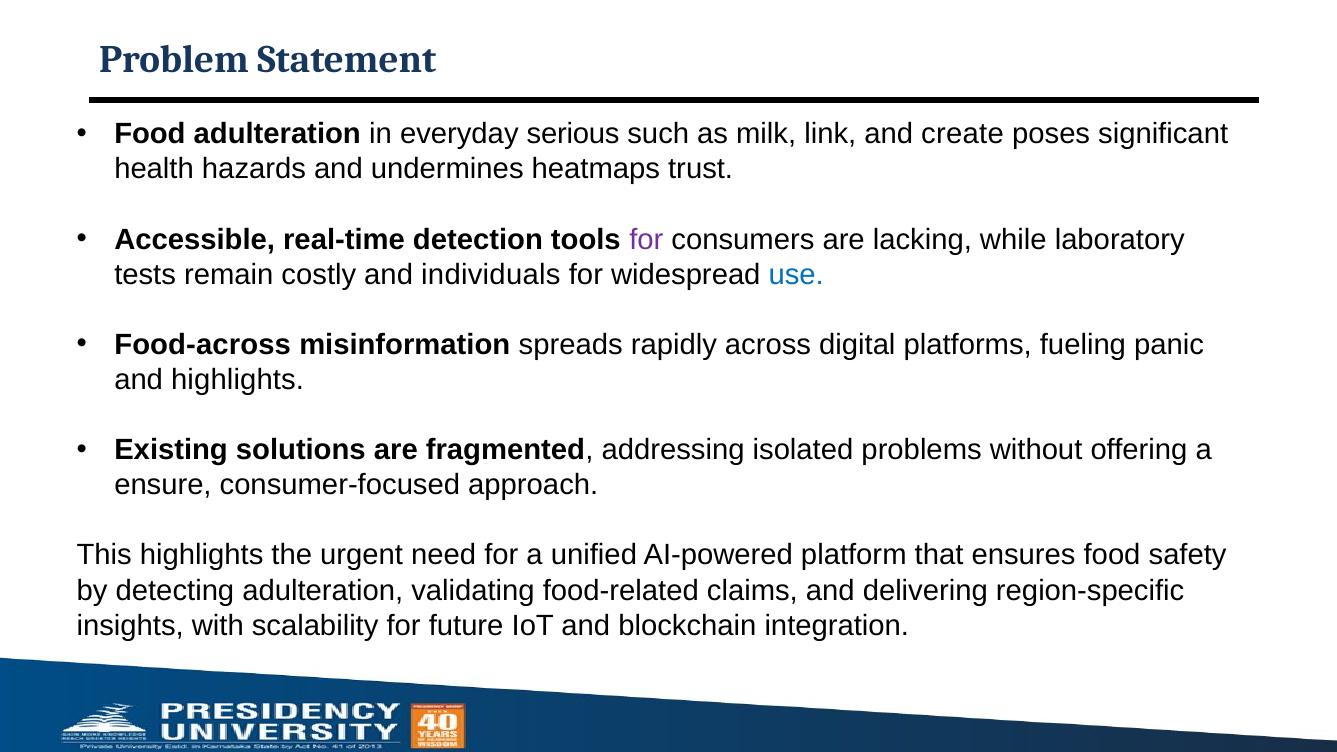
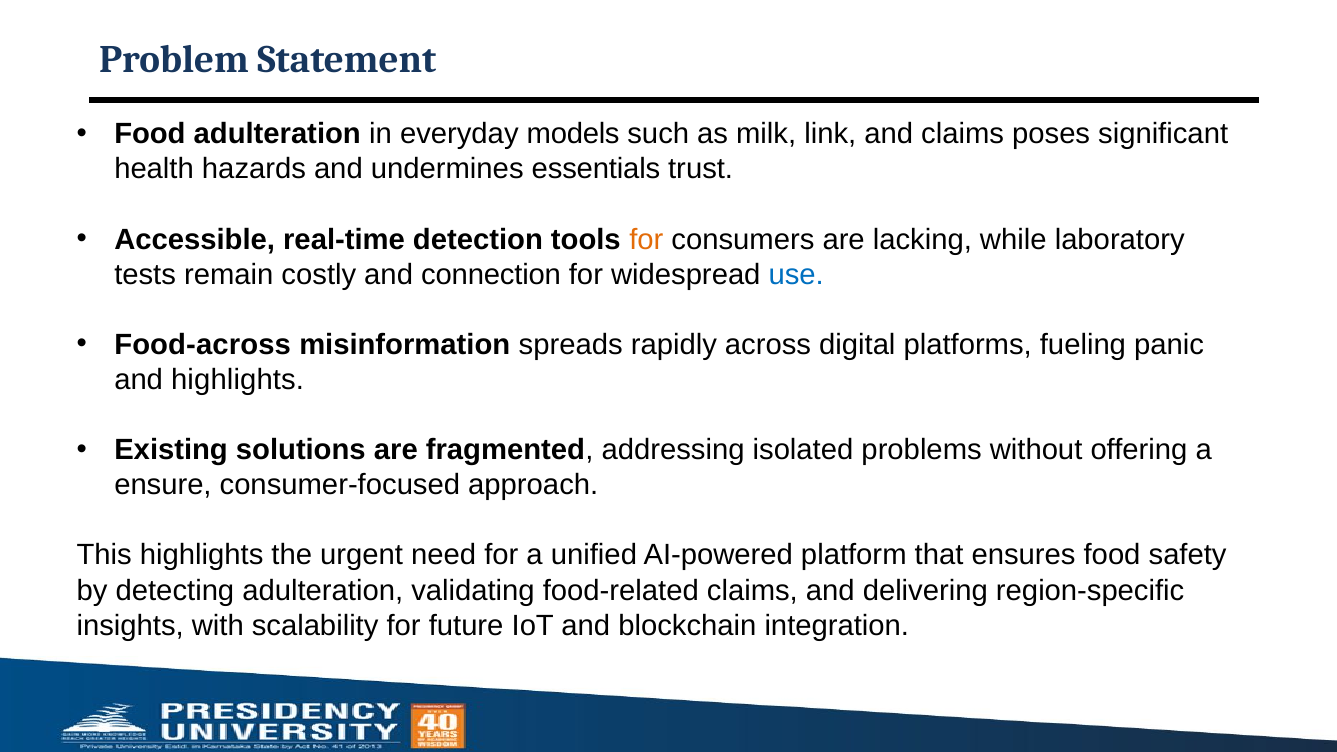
serious: serious -> models
and create: create -> claims
heatmaps: heatmaps -> essentials
for at (646, 239) colour: purple -> orange
individuals: individuals -> connection
